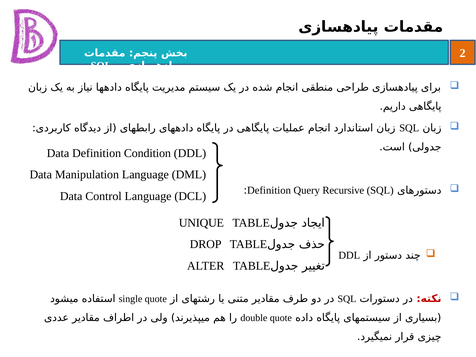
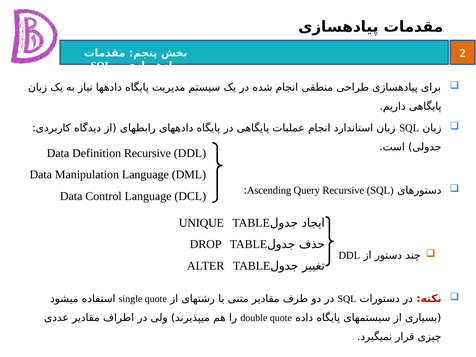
Definition Condition: Condition -> Recursive
Definition at (269, 190): Definition -> Ascending
